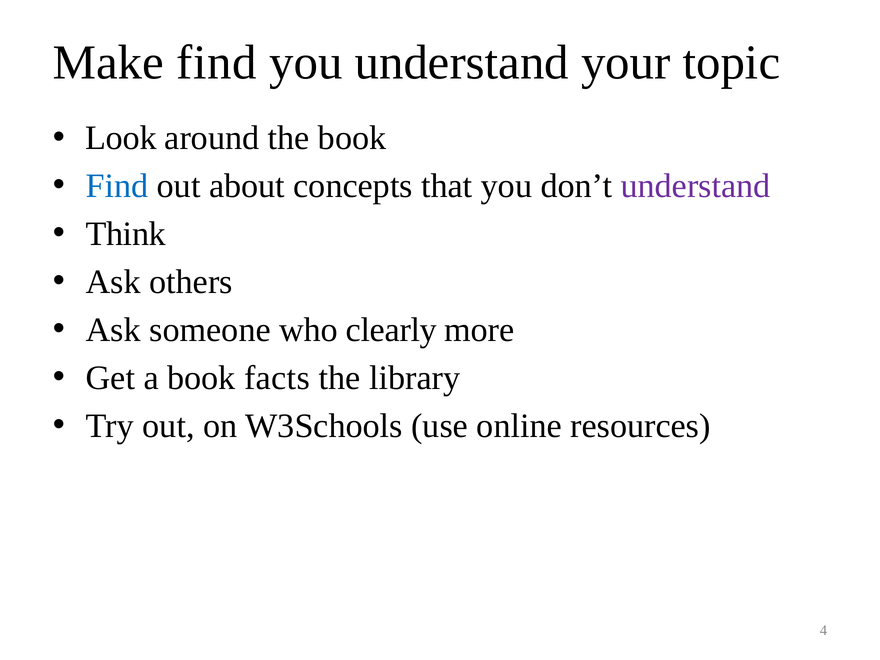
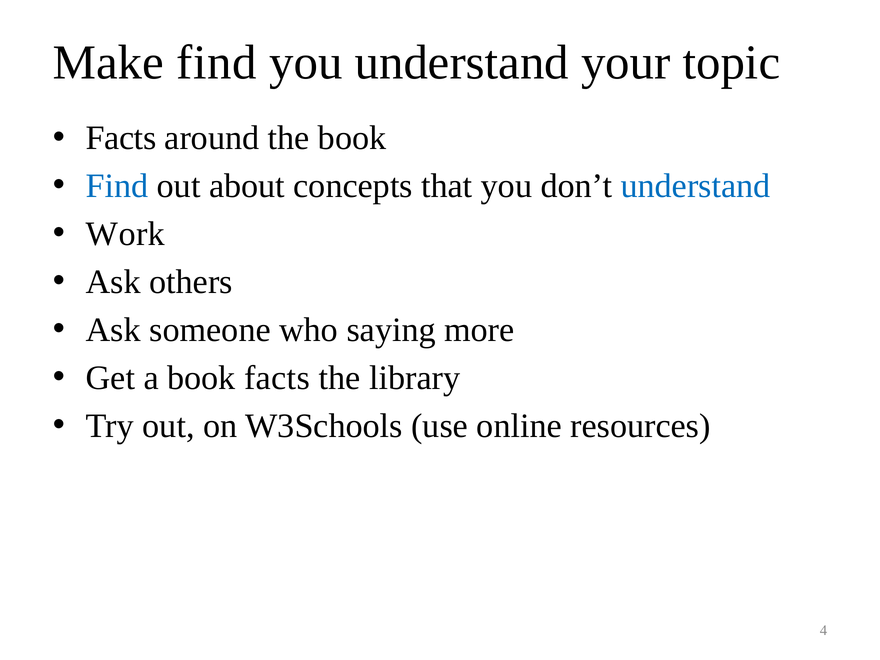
Look at (121, 138): Look -> Facts
understand at (696, 186) colour: purple -> blue
Think: Think -> Work
clearly: clearly -> saying
